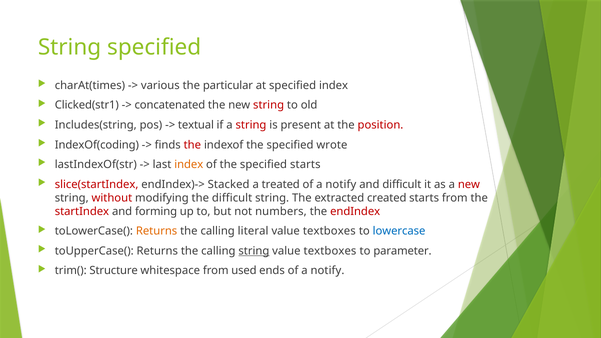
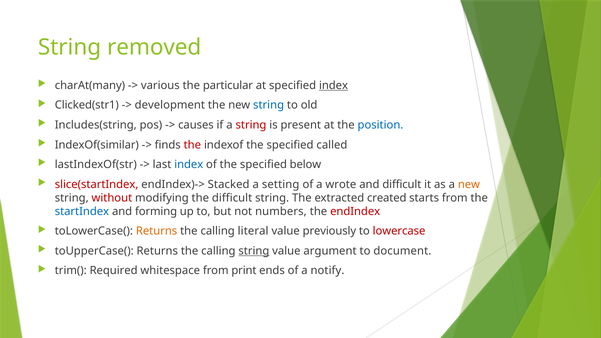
String specified: specified -> removed
charAt(times: charAt(times -> charAt(many
index at (334, 85) underline: none -> present
concatenated: concatenated -> development
string at (269, 105) colour: red -> blue
textual: textual -> causes
position colour: red -> blue
IndexOf(coding: IndexOf(coding -> IndexOf(similar
wrote: wrote -> called
index at (189, 165) colour: orange -> blue
specified starts: starts -> below
treated: treated -> setting
notify at (341, 184): notify -> wrote
new at (469, 184) colour: red -> orange
startIndex colour: red -> blue
textboxes at (329, 231): textboxes -> previously
lowercase colour: blue -> red
textboxes at (330, 251): textboxes -> argument
parameter: parameter -> document
Structure: Structure -> Required
used: used -> print
